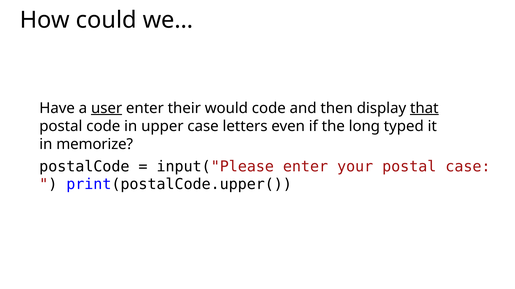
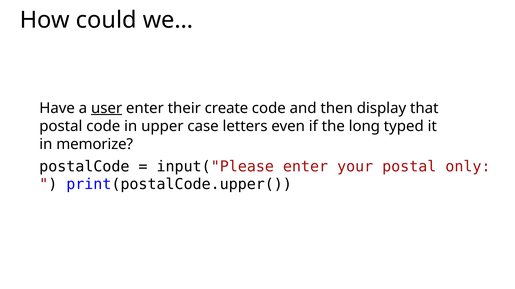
would: would -> create
that underline: present -> none
postal case: case -> only
